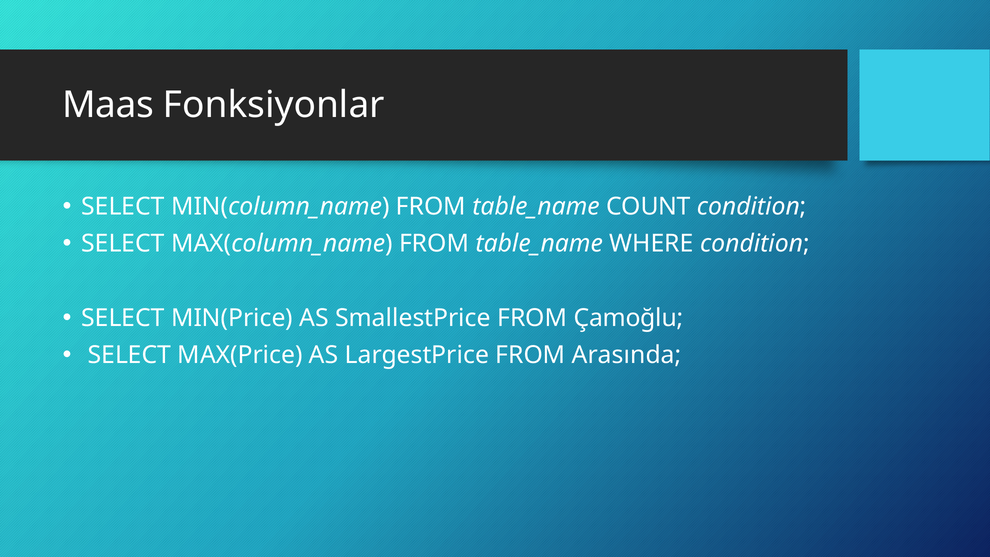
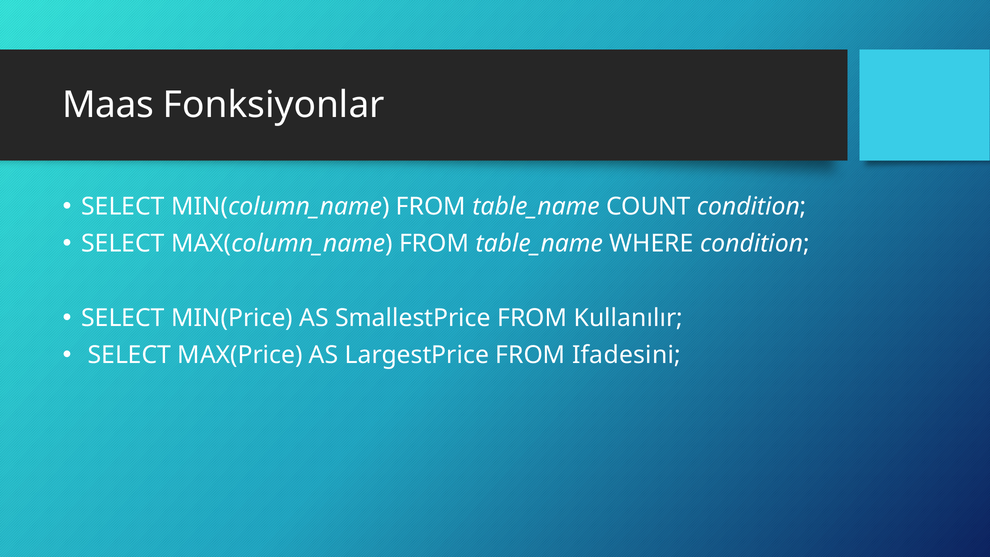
Çamoğlu: Çamoğlu -> Kullanılır
Arasında: Arasında -> Ifadesini
